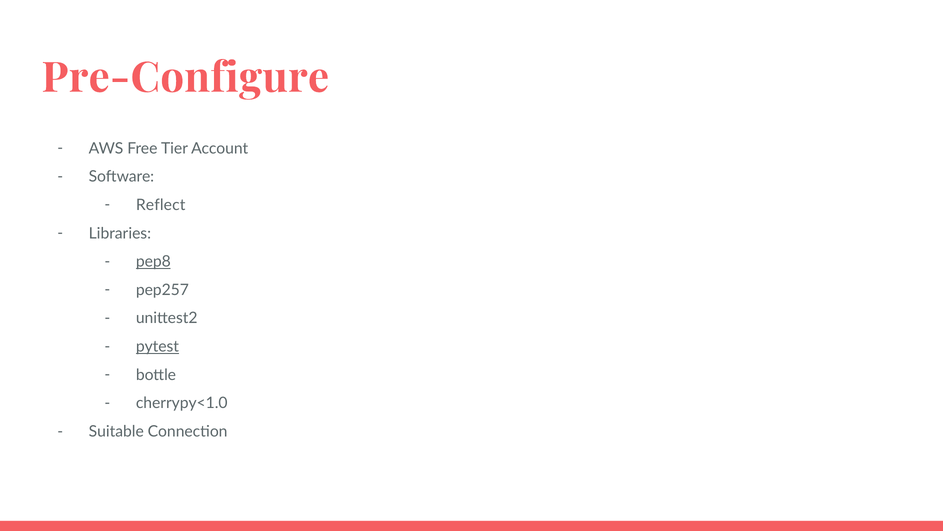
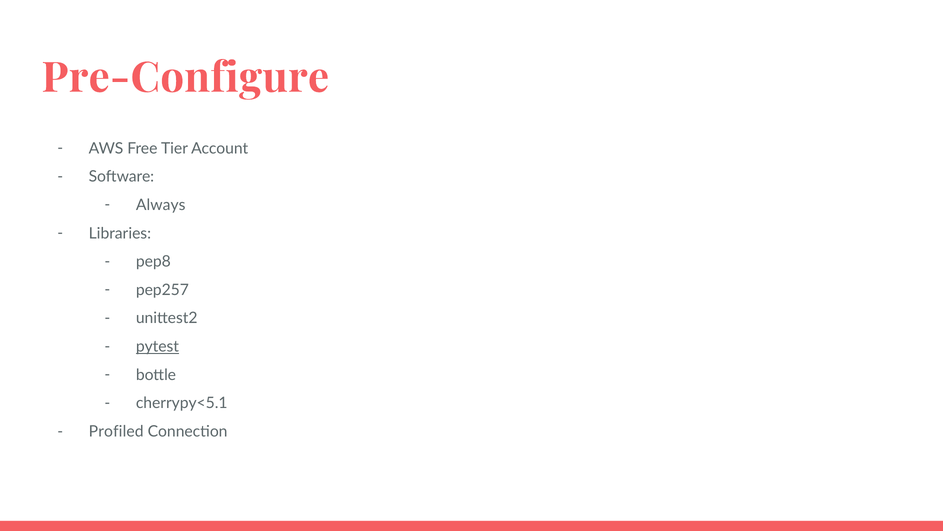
Reflect: Reflect -> Always
pep8 underline: present -> none
cherrypy<1.0: cherrypy<1.0 -> cherrypy<5.1
Suitable: Suitable -> Profiled
